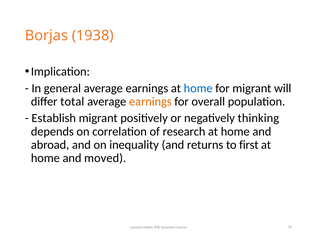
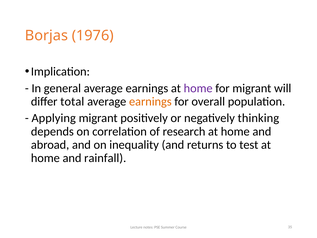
1938: 1938 -> 1976
home at (198, 88) colour: blue -> purple
Establish: Establish -> Applying
first: first -> test
moved: moved -> rainfall
